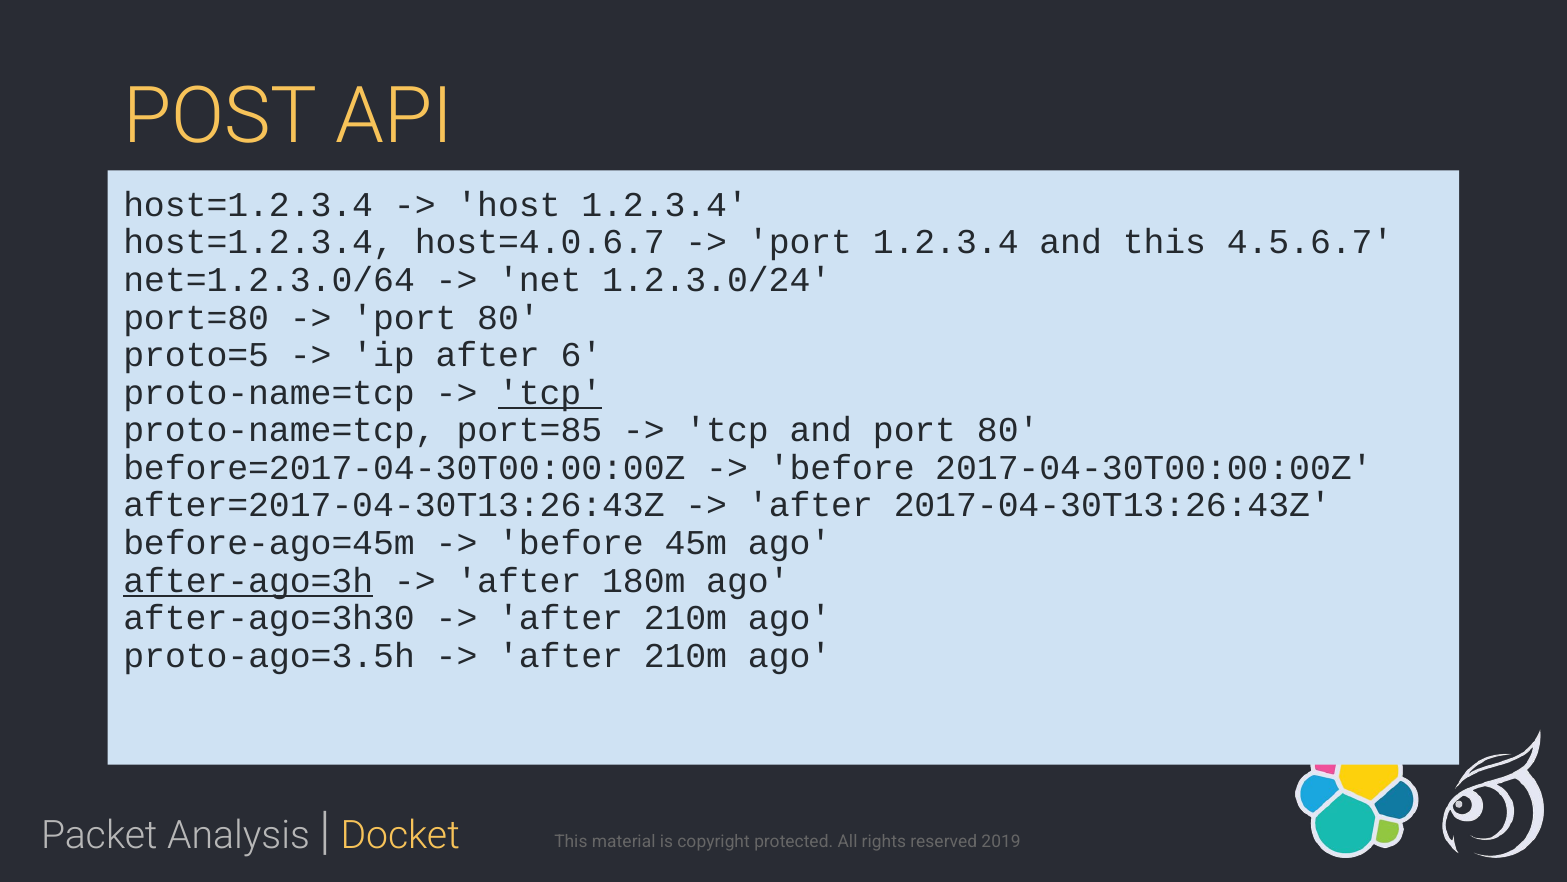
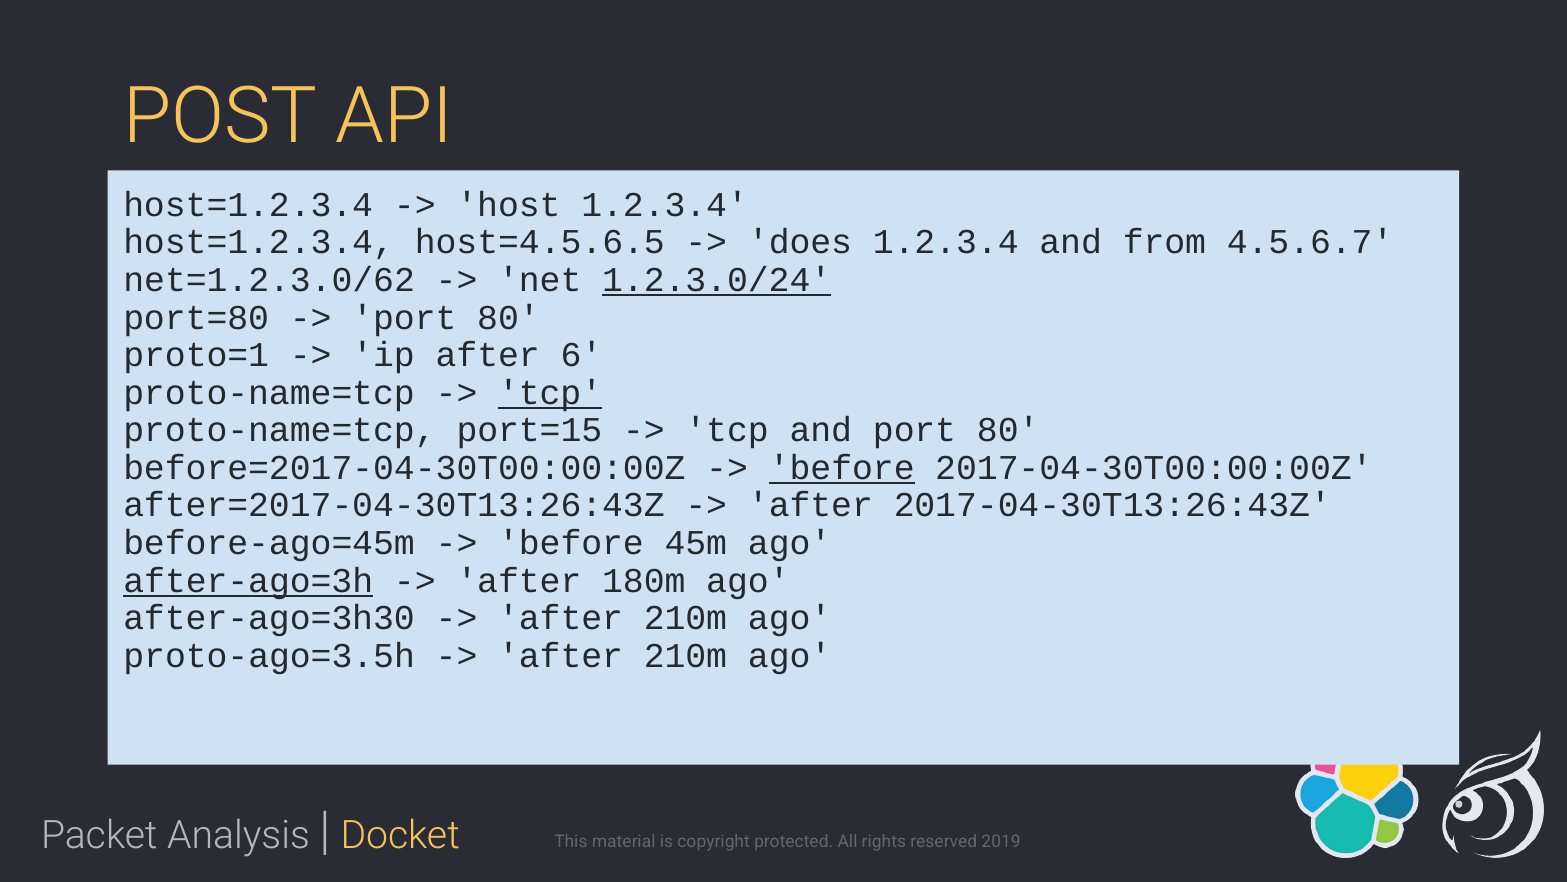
host=4.0.6.7: host=4.0.6.7 -> host=4.5.6.5
port at (800, 242): port -> does
and this: this -> from
net=1.2.3.0/64: net=1.2.3.0/64 -> net=1.2.3.0/62
1.2.3.0/24 underline: none -> present
proto=5: proto=5 -> proto=1
port=85: port=85 -> port=15
before at (842, 468) underline: none -> present
